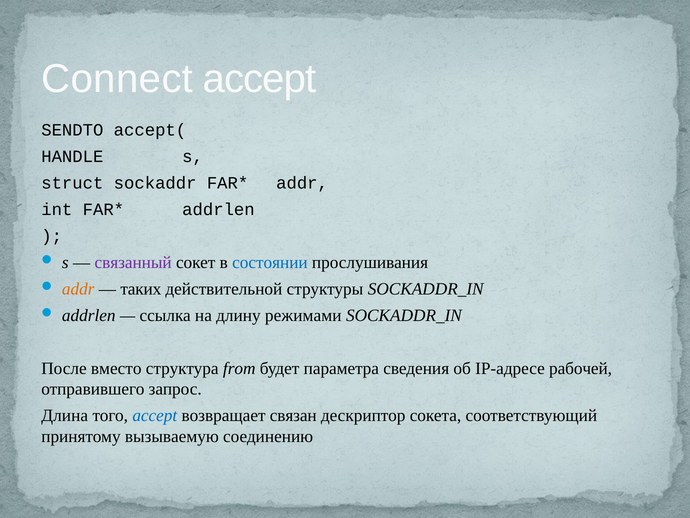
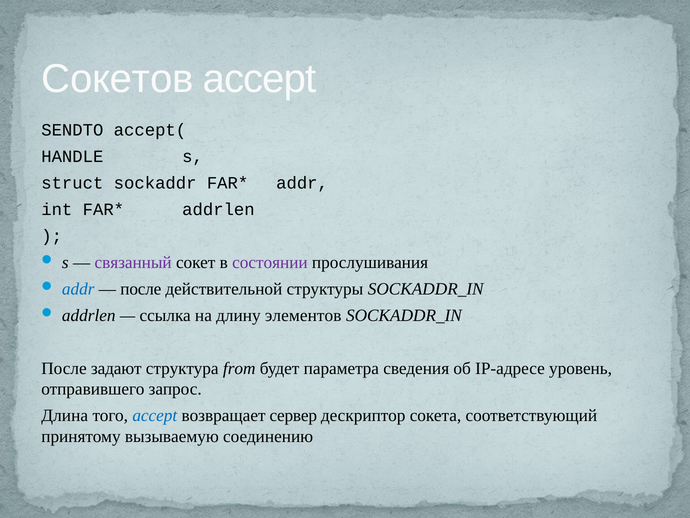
Connect: Connect -> Сокетов
состоянии colour: blue -> purple
addr at (78, 289) colour: orange -> blue
таких at (141, 289): таких -> после
режимами: режимами -> элементов
вместо: вместо -> задают
рабочей: рабочей -> уровень
связан: связан -> сервер
